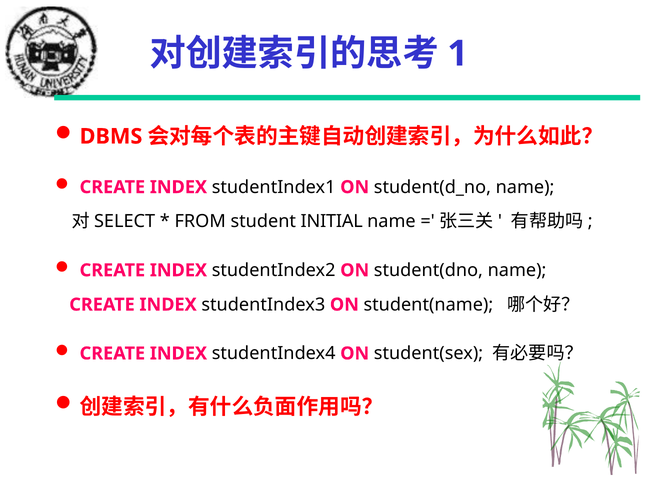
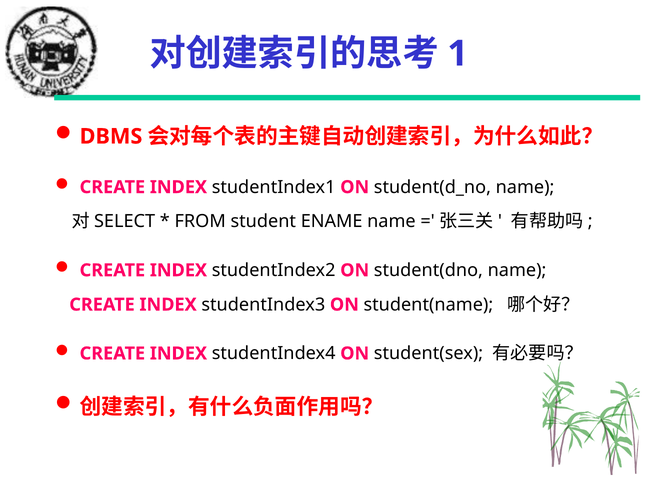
INITIAL: INITIAL -> ENAME
